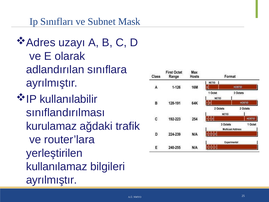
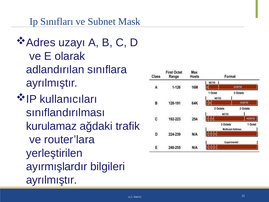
kullanılabilir: kullanılabilir -> kullanıcıları
kullanılamaz: kullanılamaz -> ayırmışlardır
